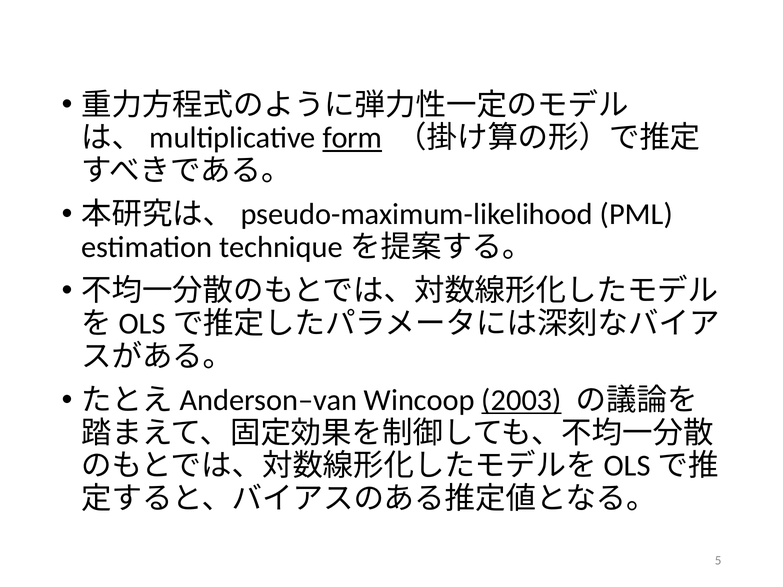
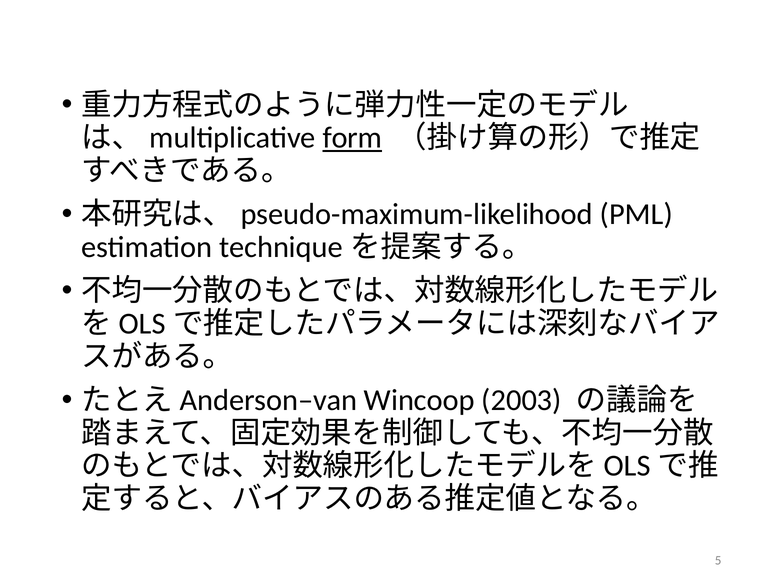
2003 underline: present -> none
